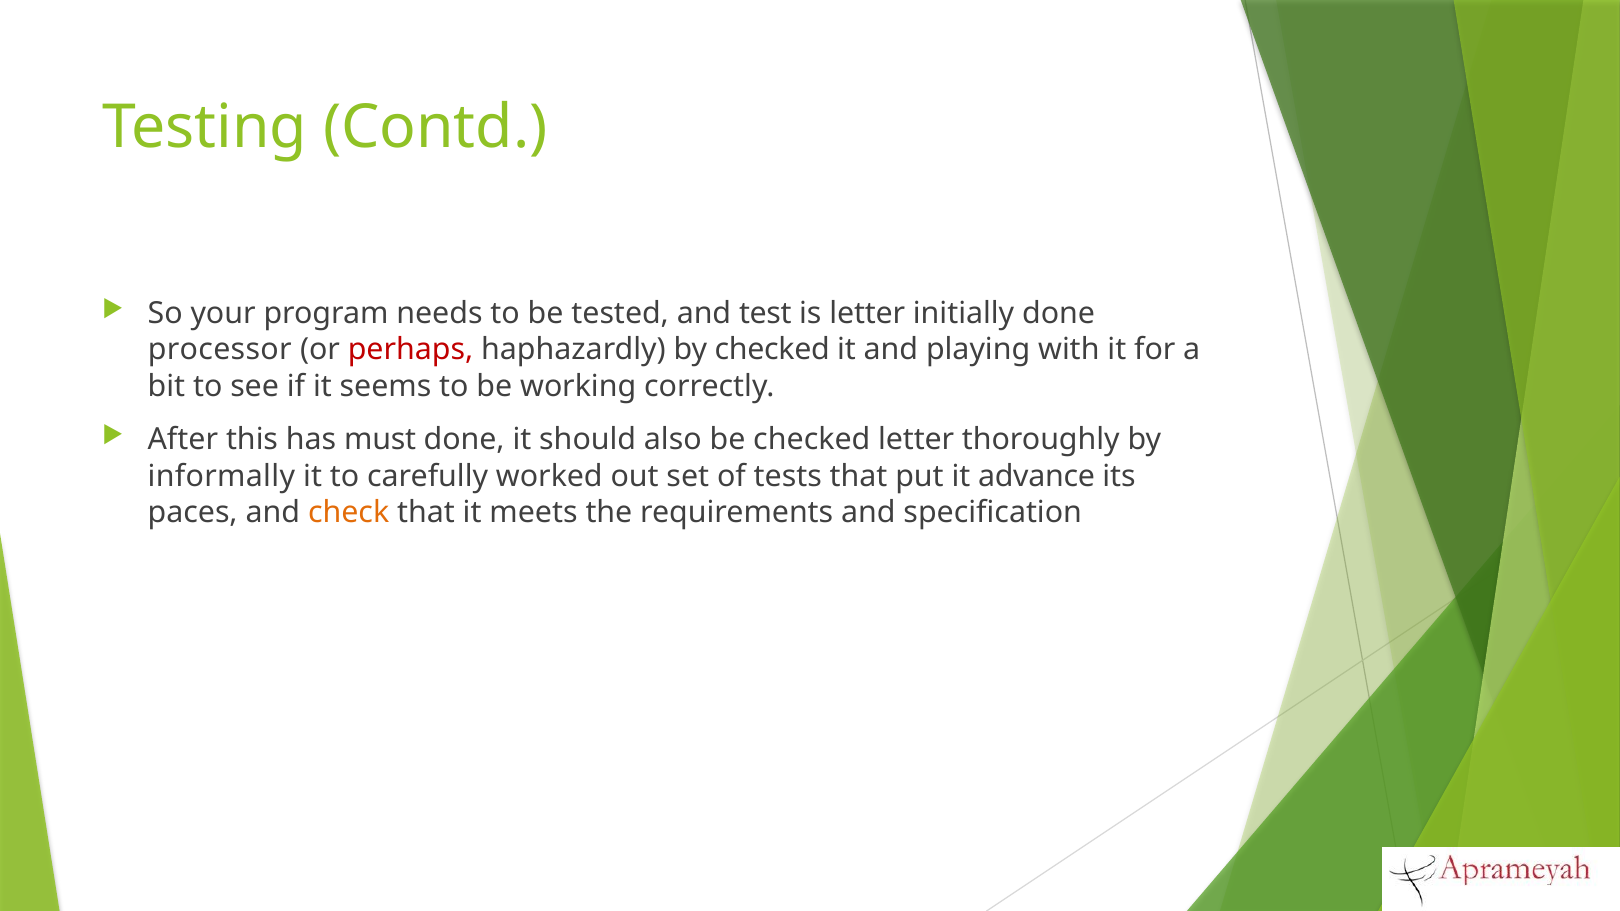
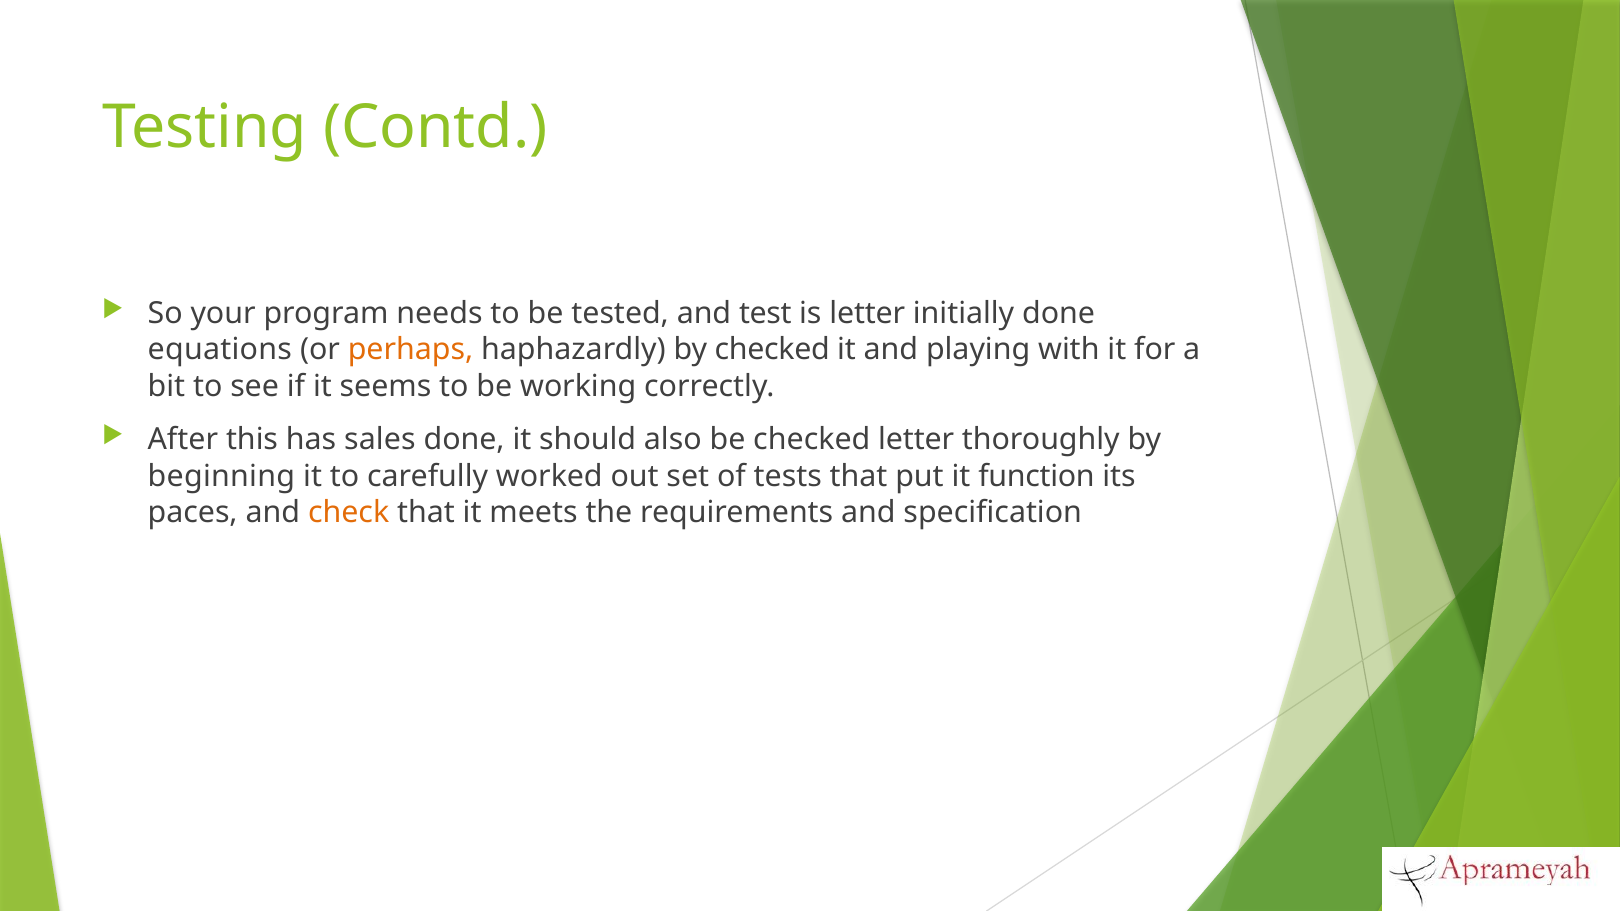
processor: processor -> equations
perhaps colour: red -> orange
must: must -> sales
informally: informally -> beginning
advance: advance -> function
